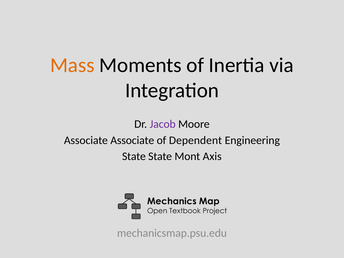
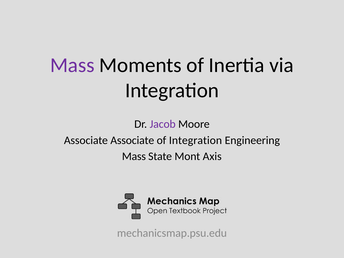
Mass at (72, 65) colour: orange -> purple
of Dependent: Dependent -> Integration
State at (134, 156): State -> Mass
